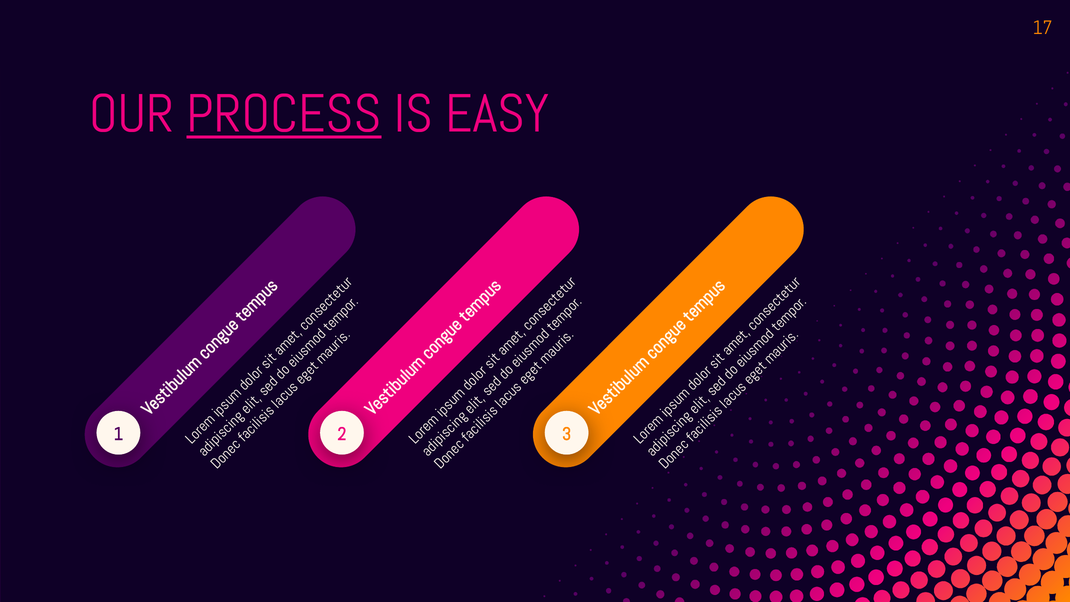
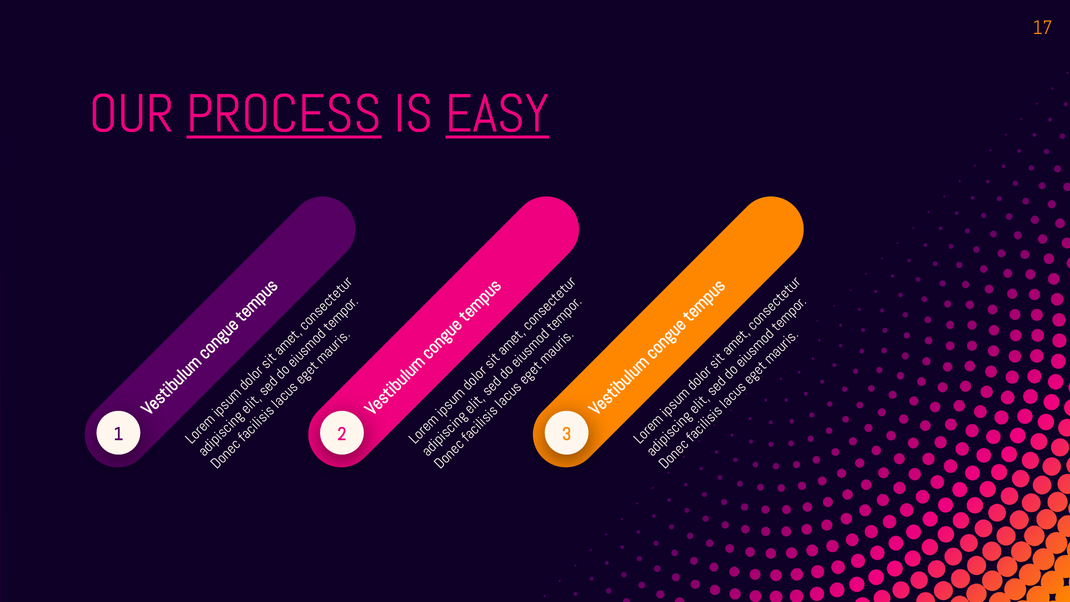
EASY underline: none -> present
